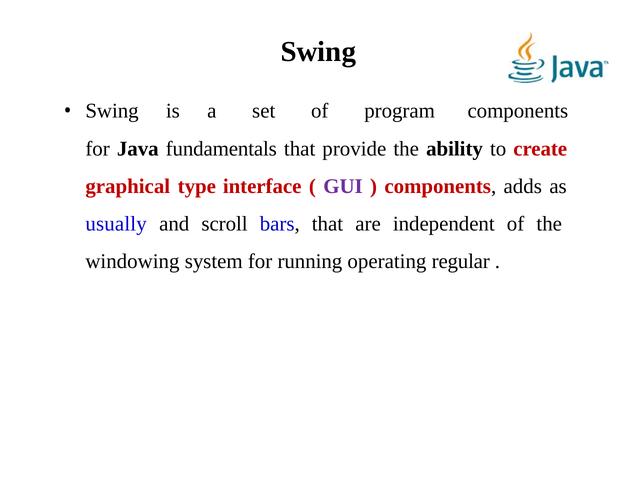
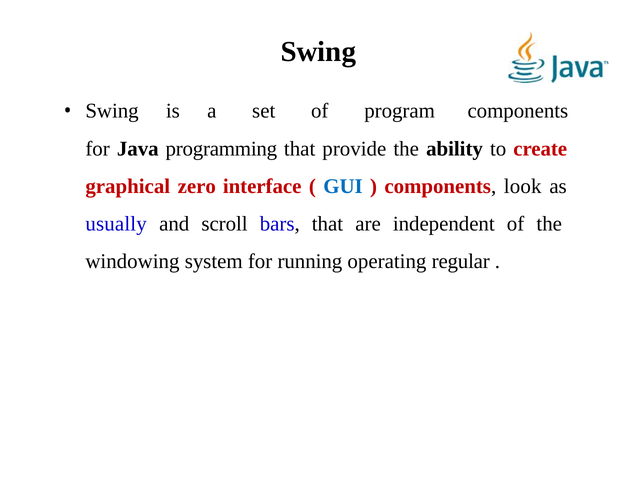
fundamentals: fundamentals -> programming
type: type -> zero
GUI colour: purple -> blue
adds: adds -> look
